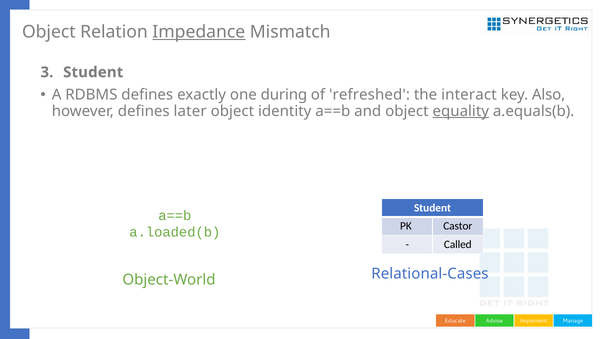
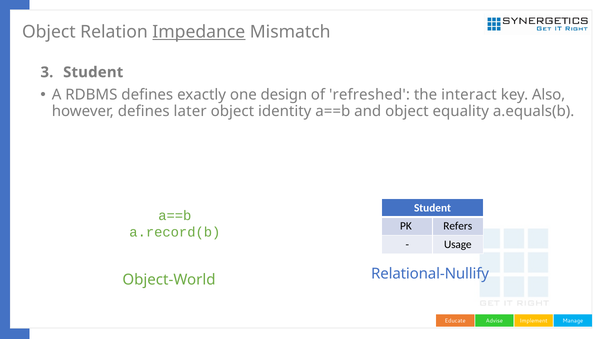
during: during -> design
equality underline: present -> none
Castor: Castor -> Refers
a.loaded(b: a.loaded(b -> a.record(b
Called: Called -> Usage
Relational-Cases: Relational-Cases -> Relational-Nullify
